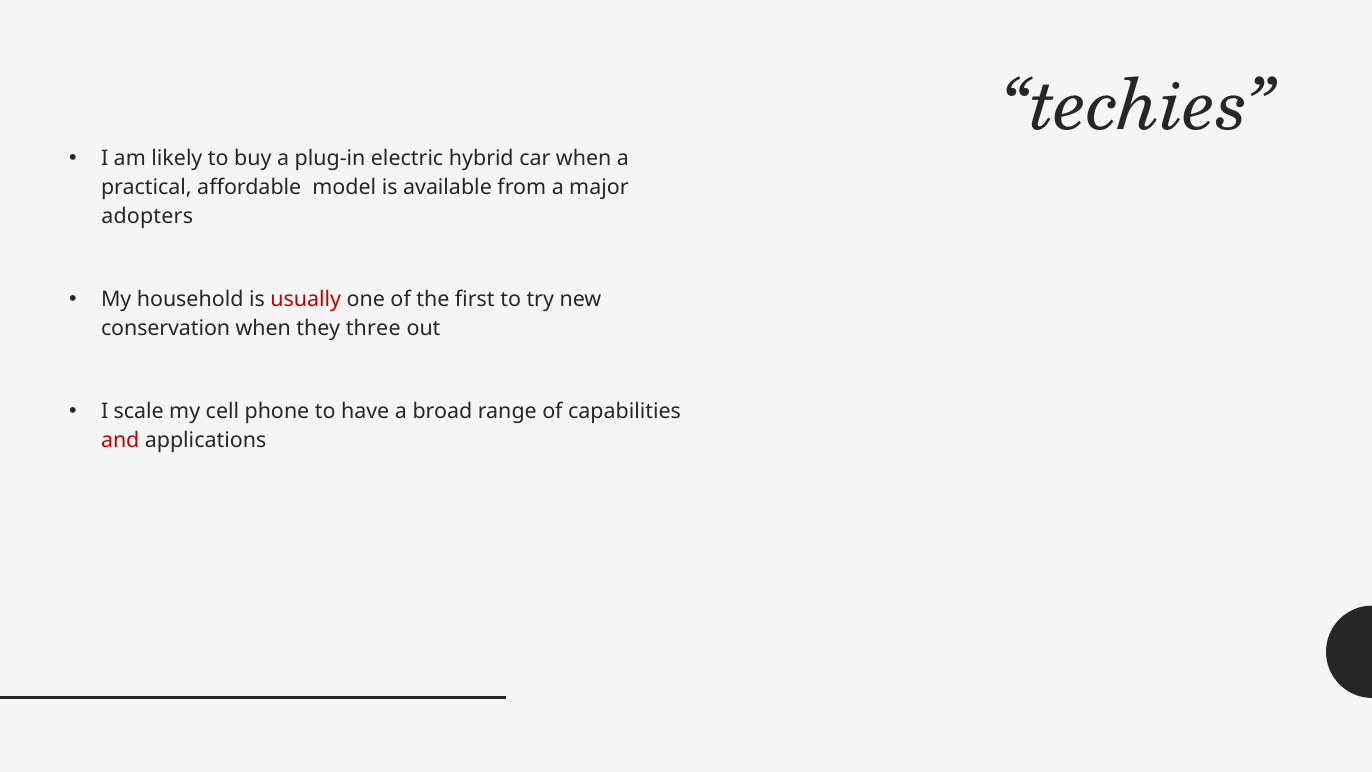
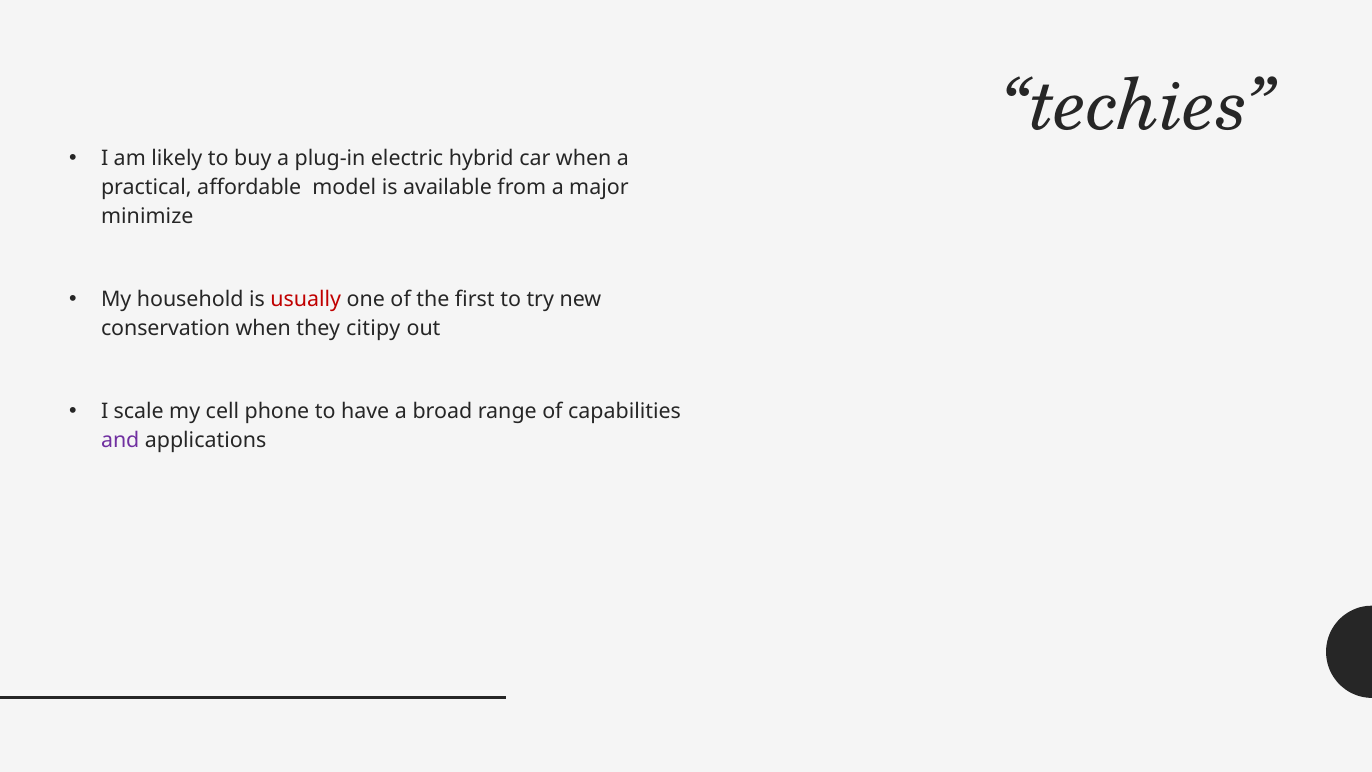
adopters: adopters -> minimize
three: three -> citipy
and colour: red -> purple
